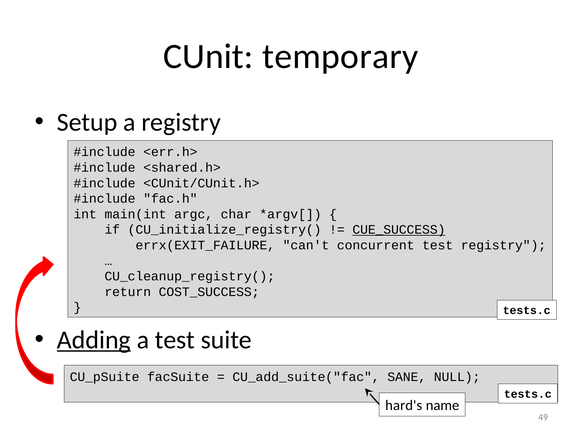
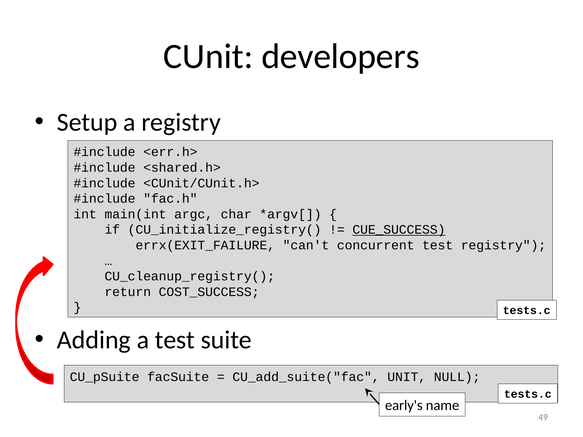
temporary: temporary -> developers
Adding underline: present -> none
SANE: SANE -> UNIT
hard's: hard's -> early's
